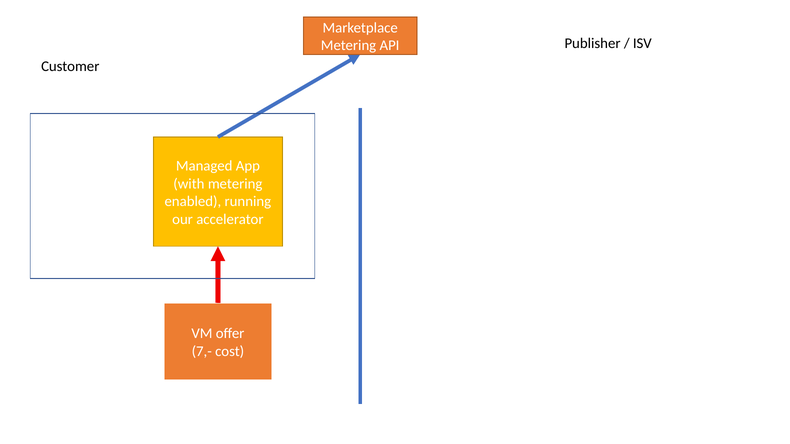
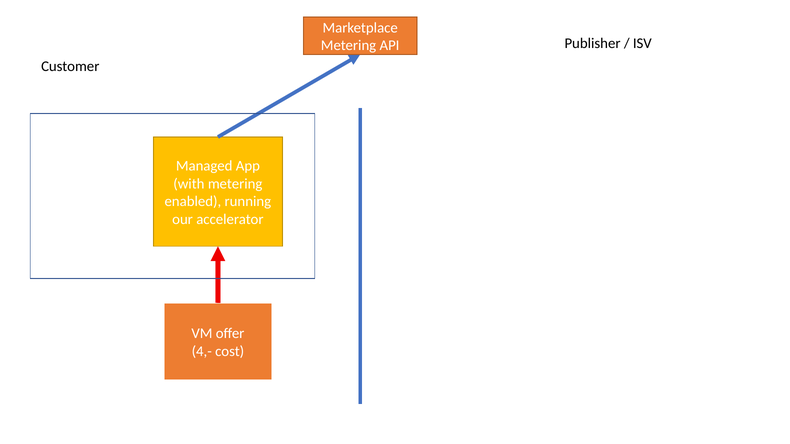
7,-: 7,- -> 4,-
